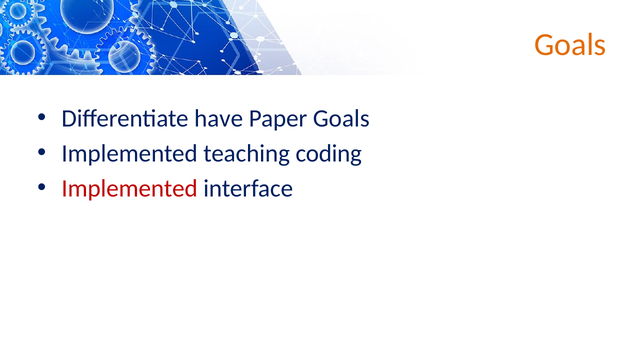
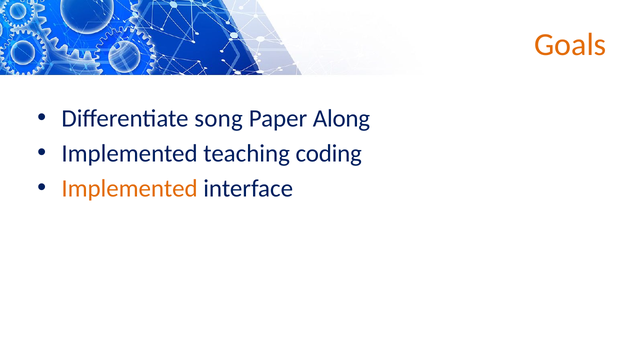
have: have -> song
Paper Goals: Goals -> Along
Implemented at (130, 188) colour: red -> orange
